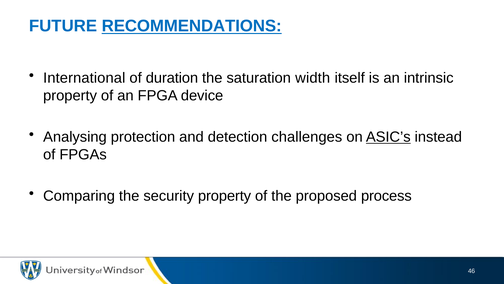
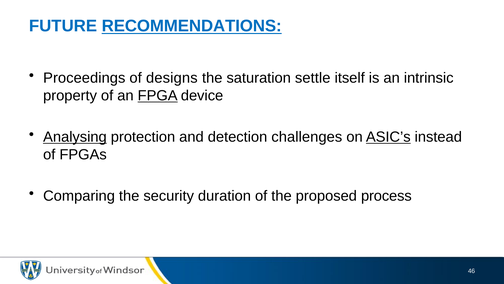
International: International -> Proceedings
duration: duration -> designs
width: width -> settle
FPGA underline: none -> present
Analysing underline: none -> present
security property: property -> duration
